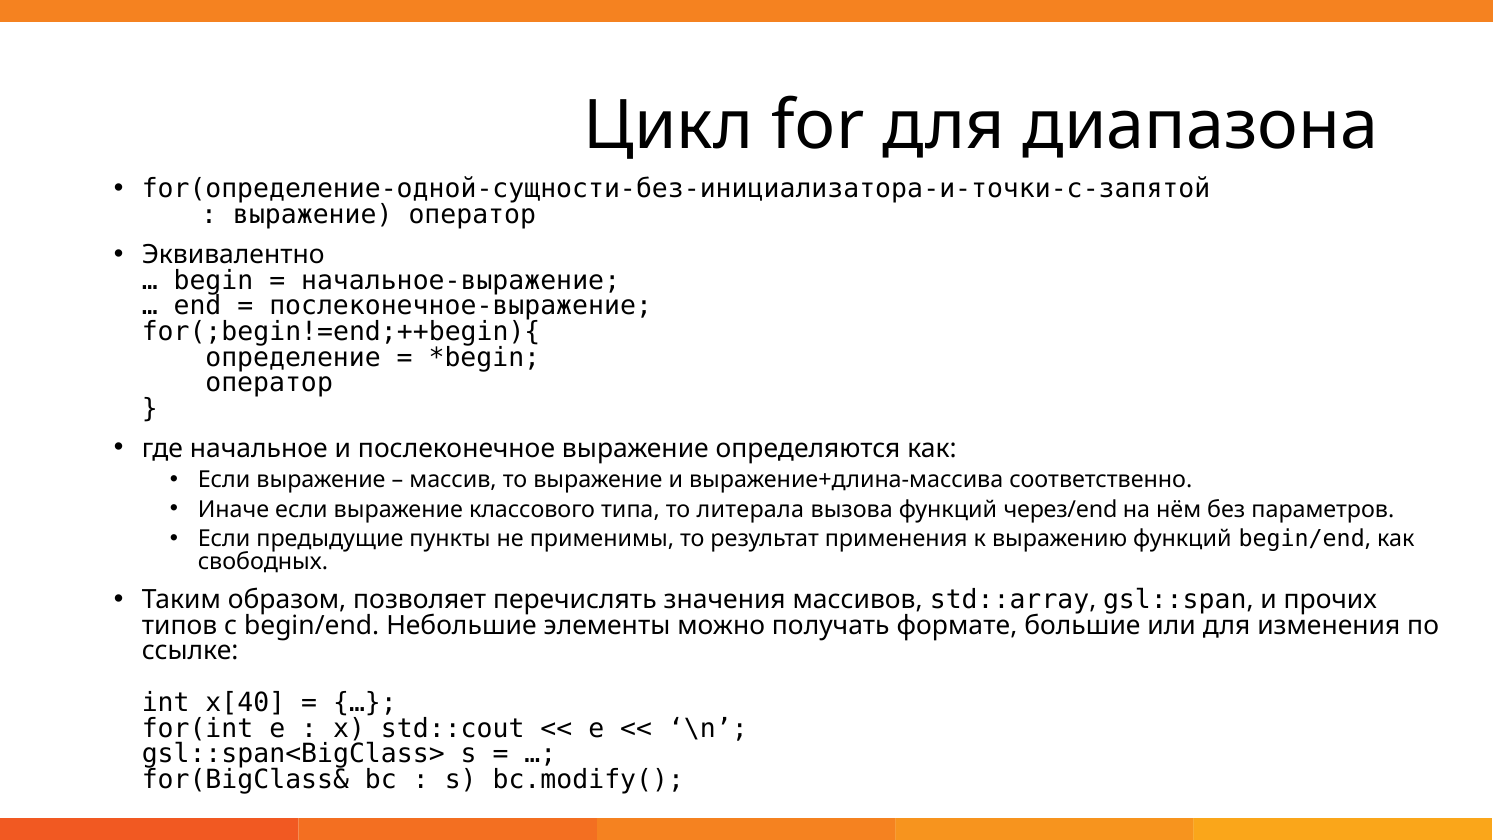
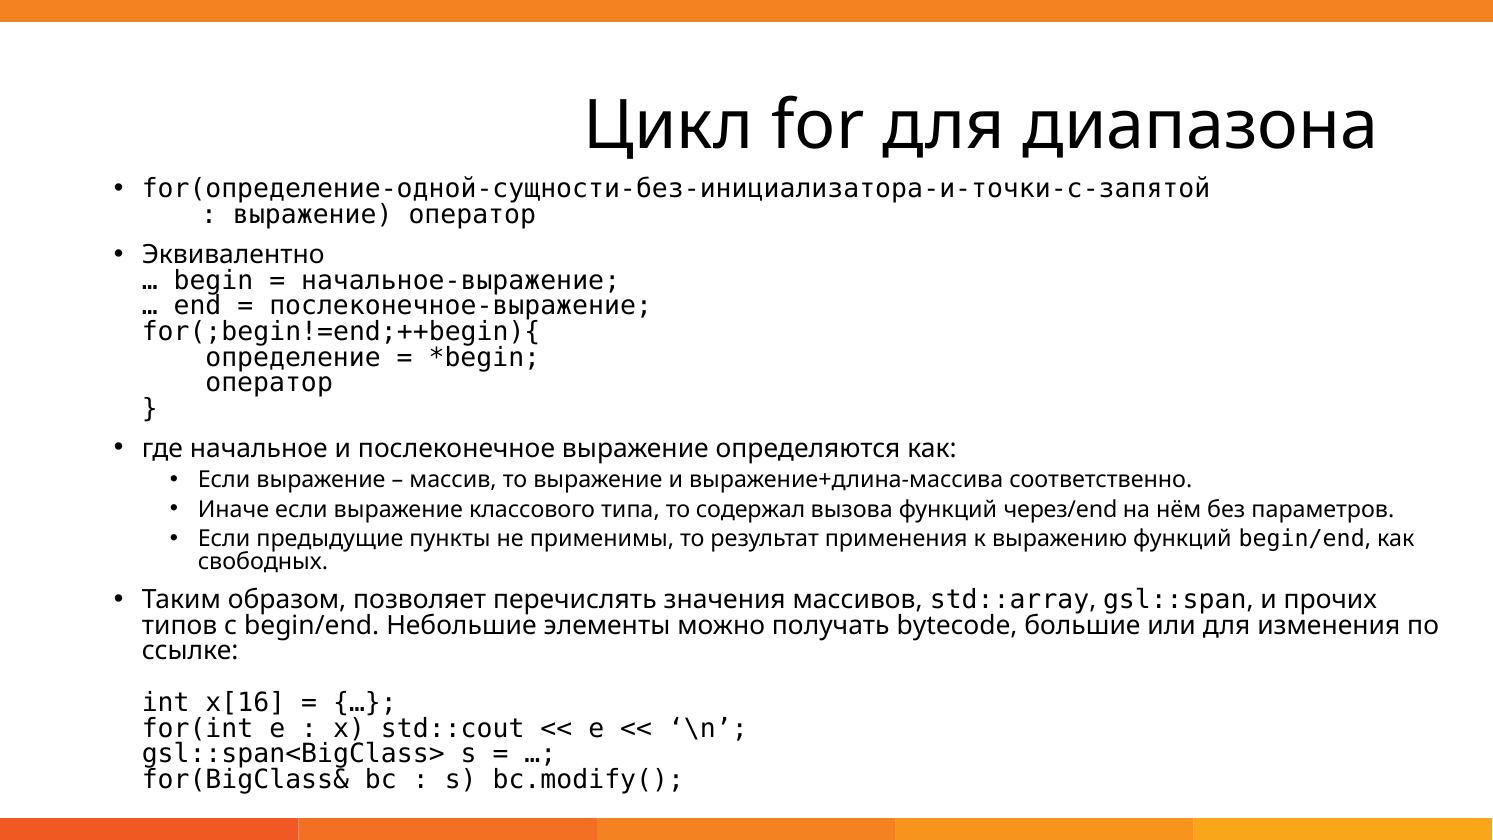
литерала: литерала -> содержал
формате: формате -> bytecode
x[40: x[40 -> x[16
